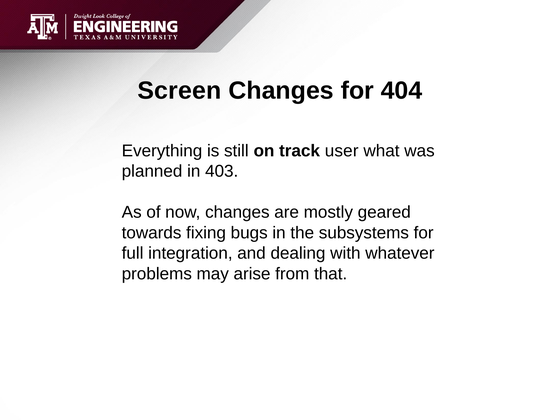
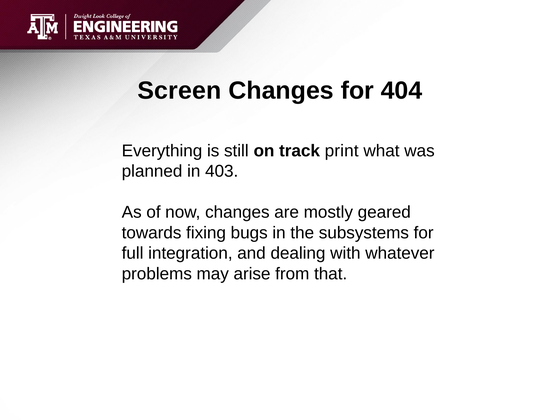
user: user -> print
